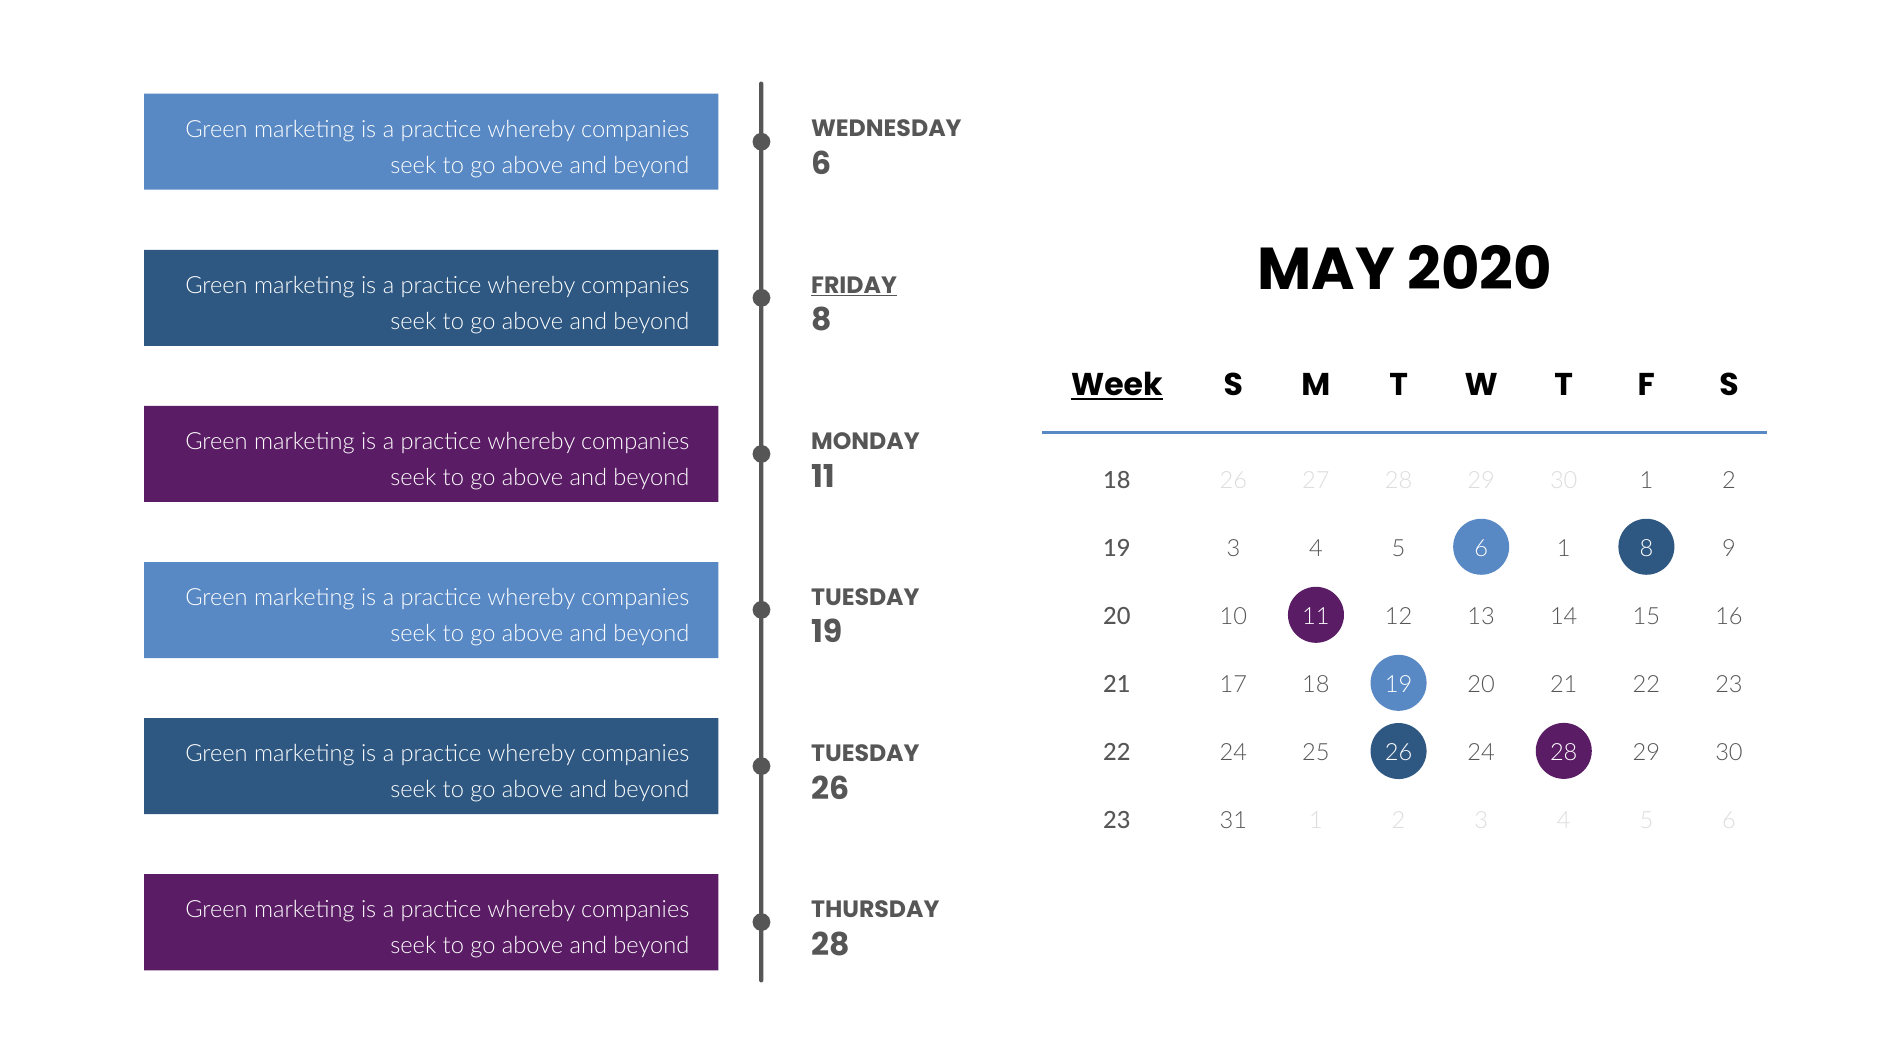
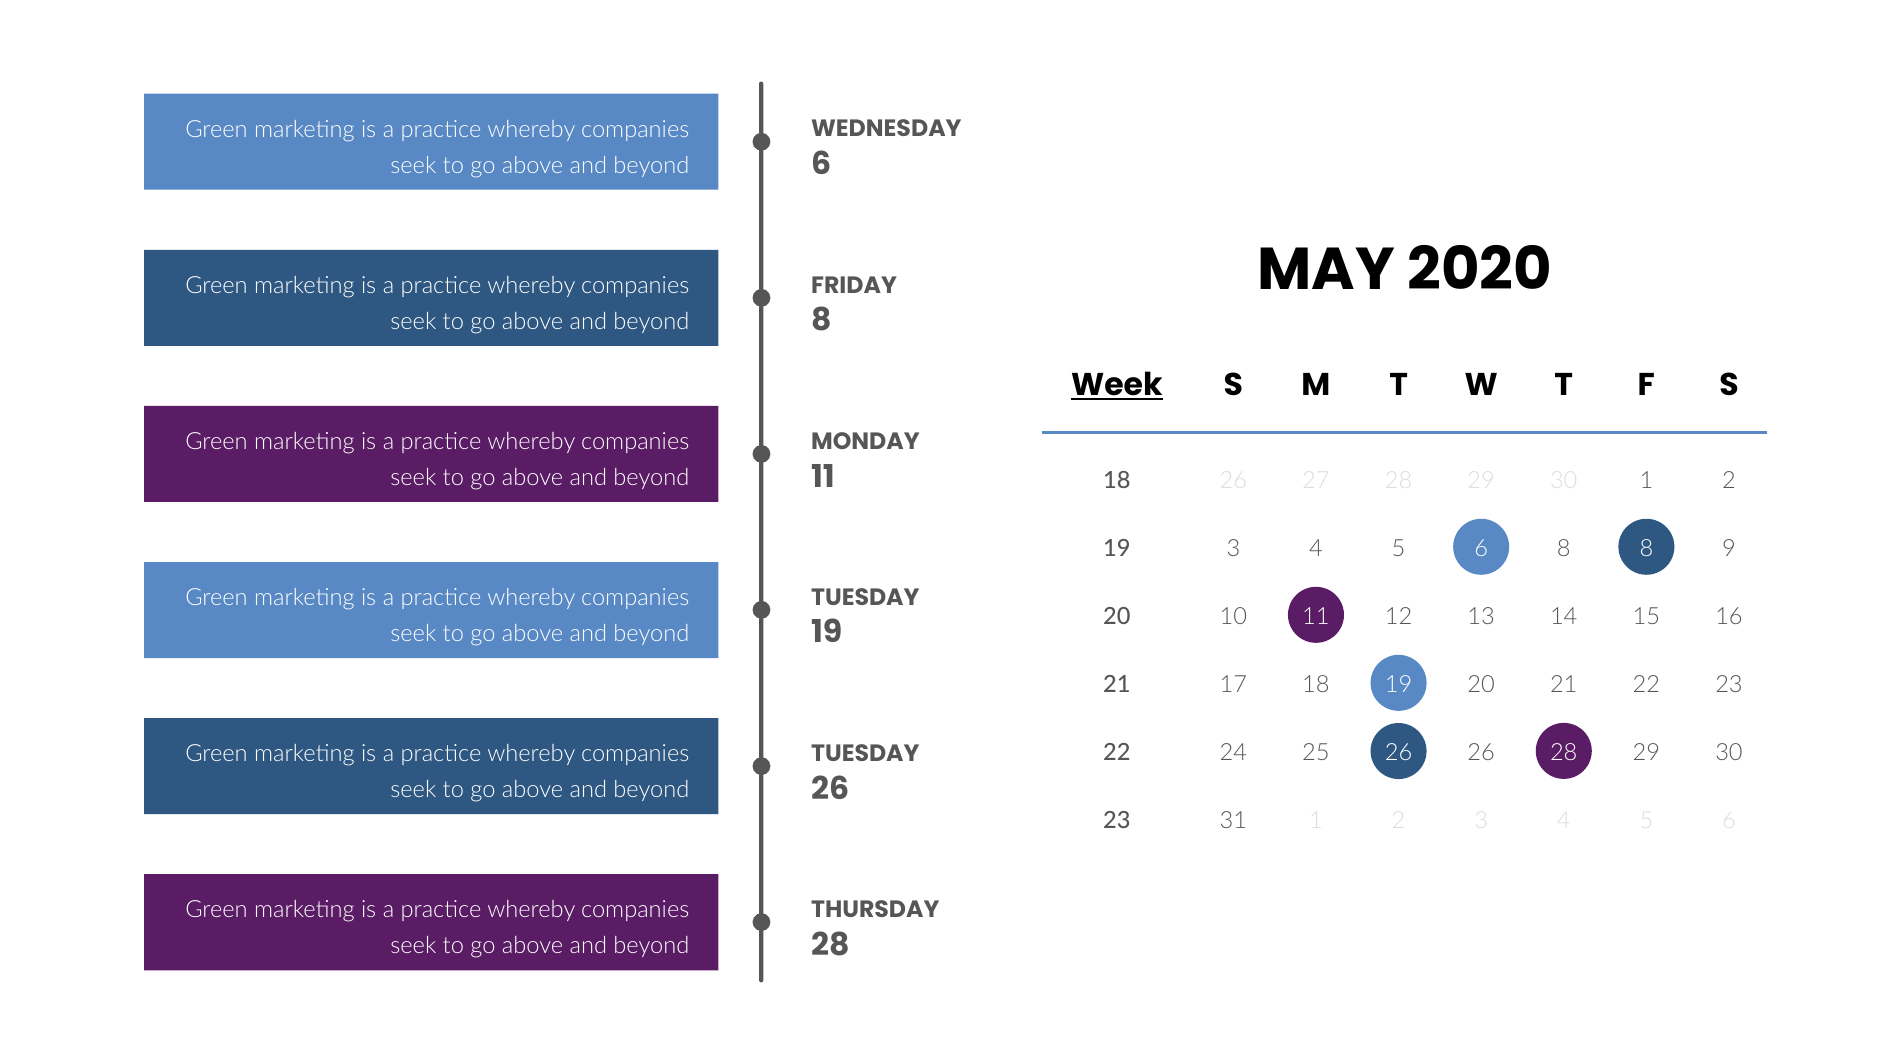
FRIDAY underline: present -> none
6 1: 1 -> 8
26 24: 24 -> 26
